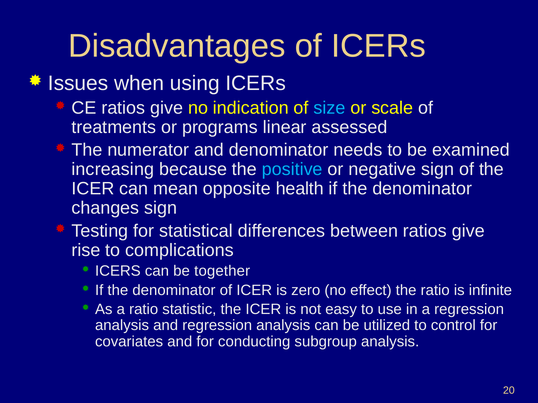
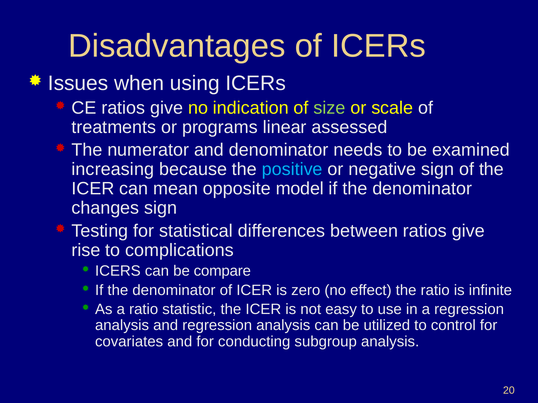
size colour: light blue -> light green
health: health -> model
together: together -> compare
